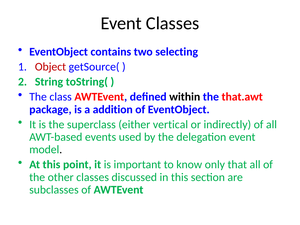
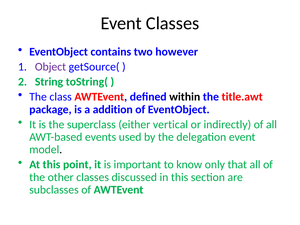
selecting: selecting -> however
Object colour: red -> purple
that.awt: that.awt -> title.awt
